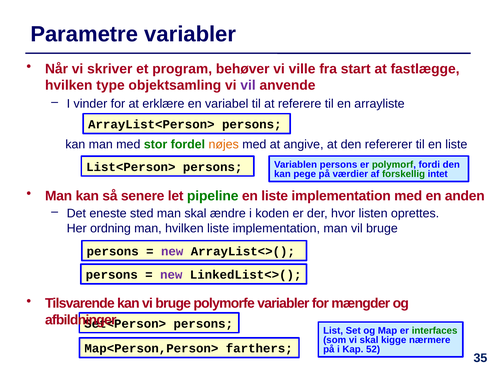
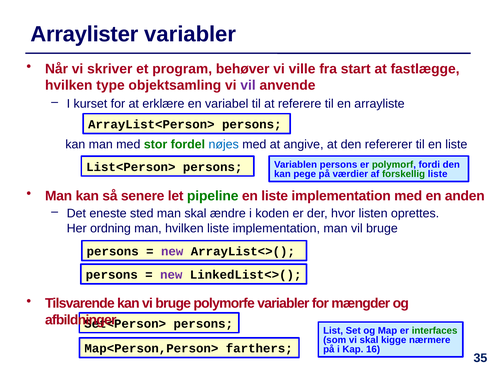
Parametre: Parametre -> Arraylister
vinder: vinder -> kurset
nøjes colour: orange -> blue
forskellig intet: intet -> liste
52: 52 -> 16
